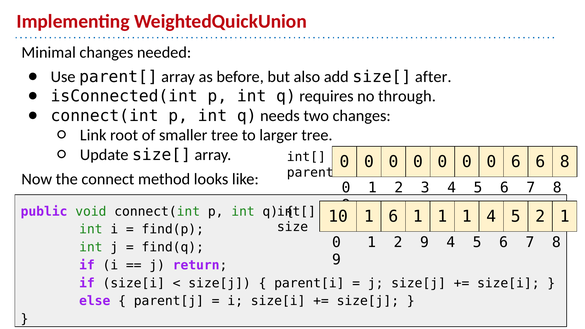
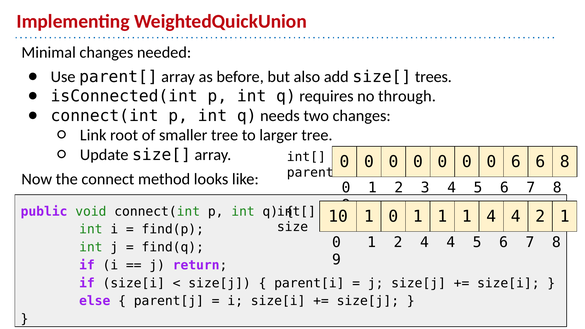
after: after -> trees
10 1 6: 6 -> 0
1 4 5: 5 -> 4
2 9: 9 -> 4
